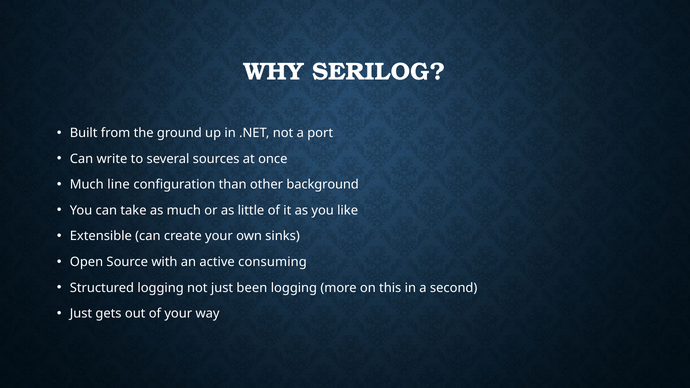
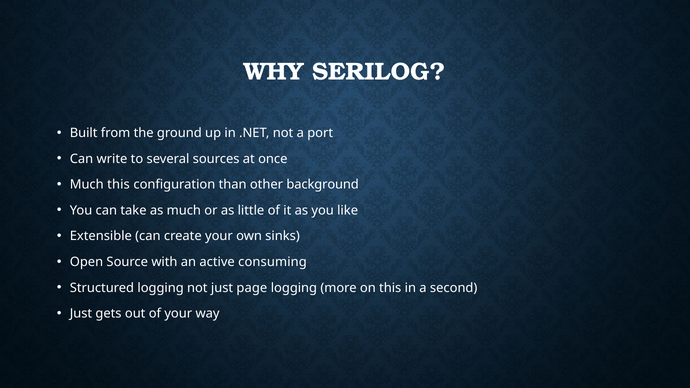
Much line: line -> this
been: been -> page
